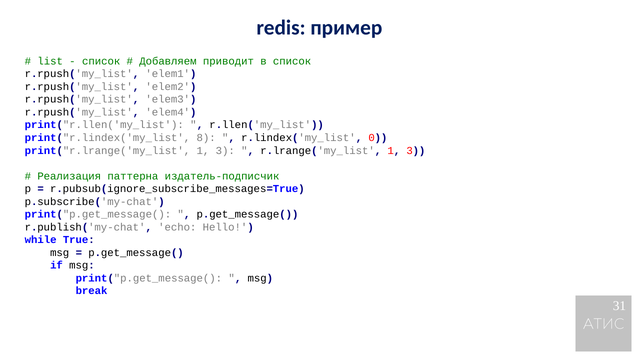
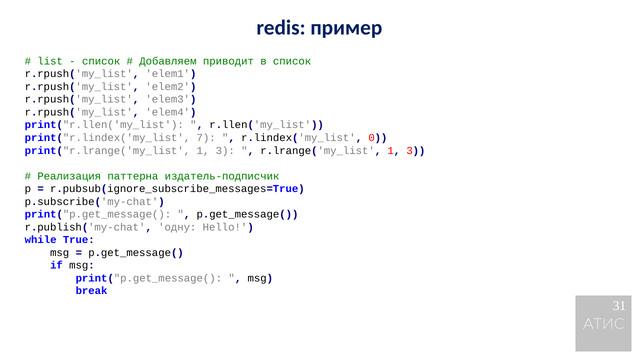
8: 8 -> 7
echo: echo -> одну
